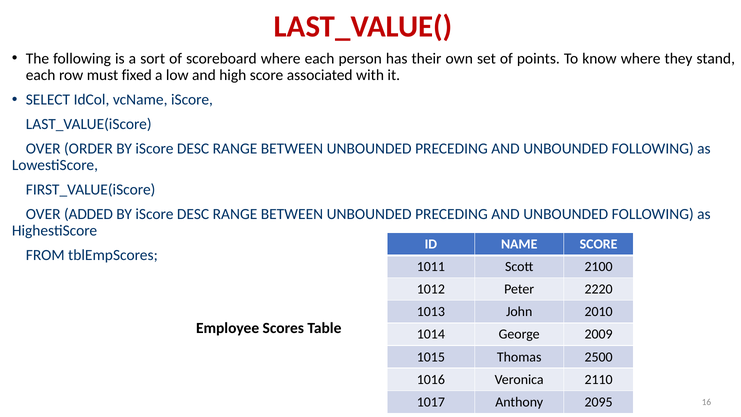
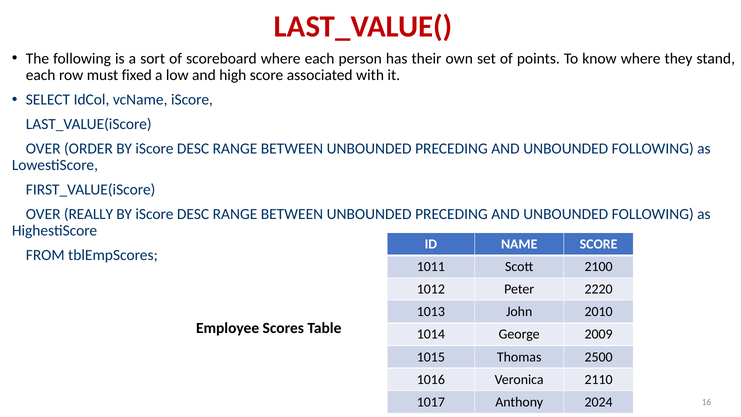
ADDED: ADDED -> REALLY
2095: 2095 -> 2024
